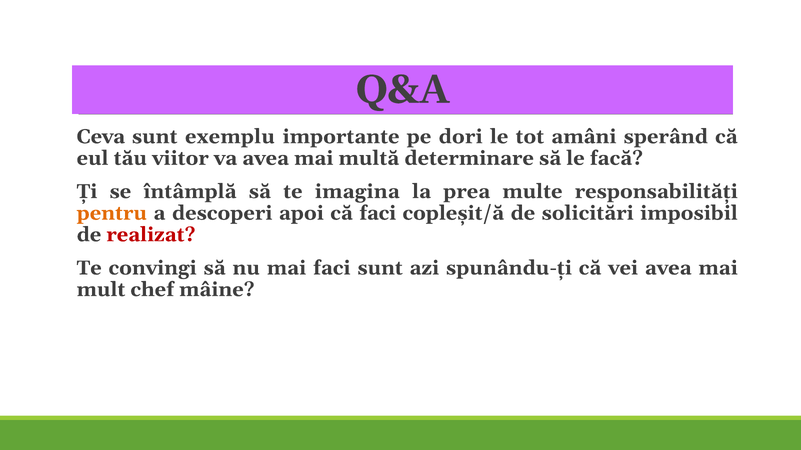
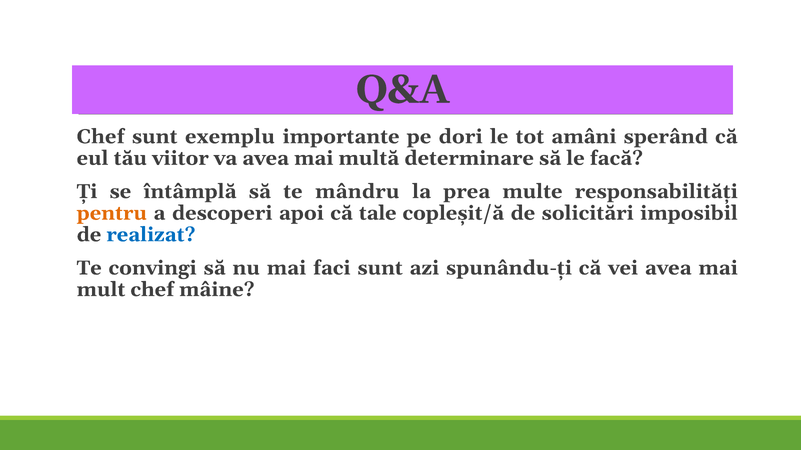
Ceva at (101, 137): Ceva -> Chef
imagina: imagina -> mândru
că faci: faci -> tale
realizat colour: red -> blue
